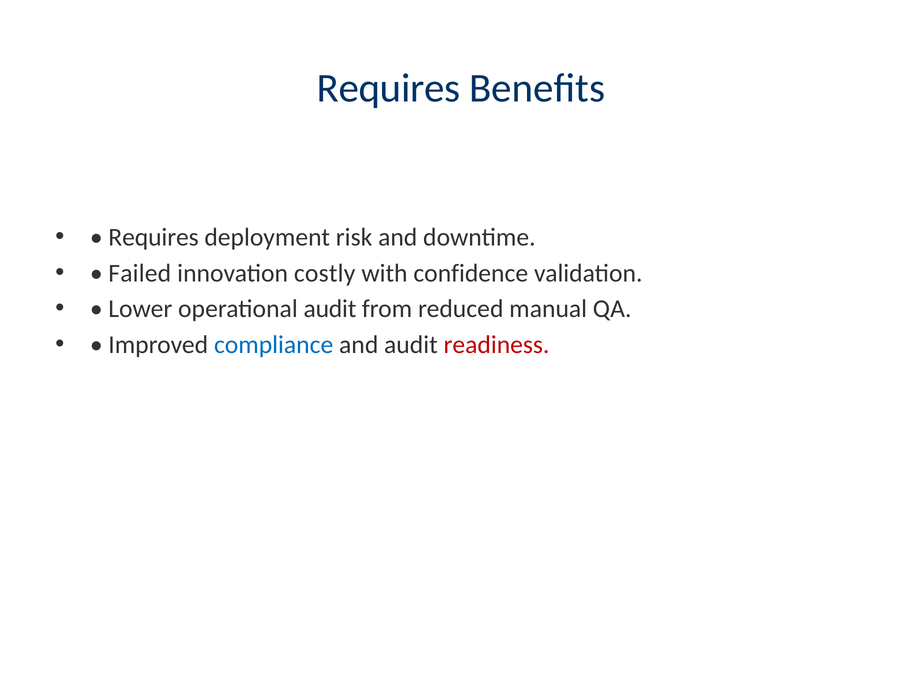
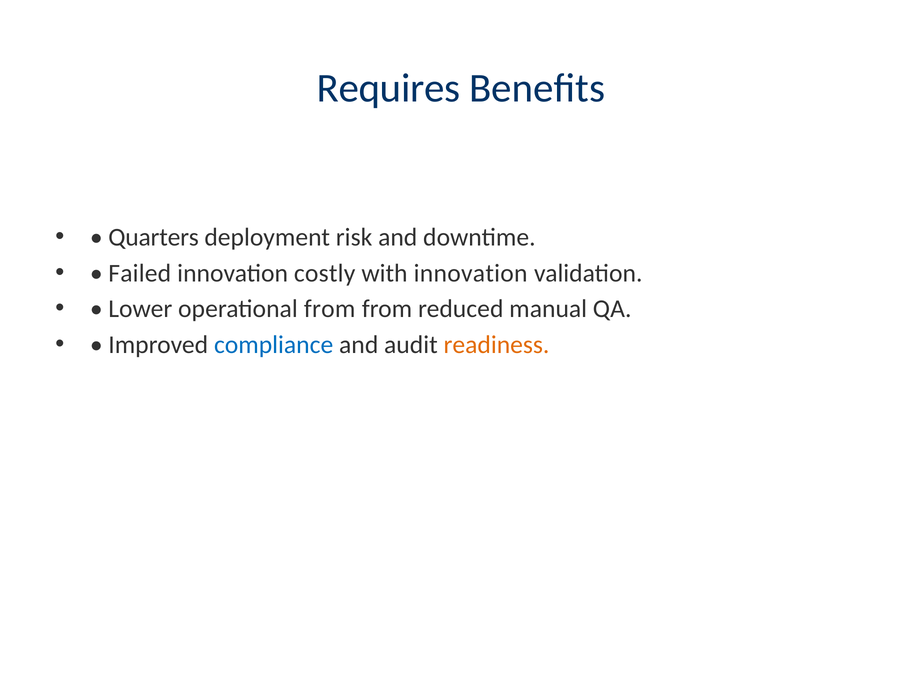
Requires at (154, 237): Requires -> Quarters
with confidence: confidence -> innovation
operational audit: audit -> from
readiness colour: red -> orange
